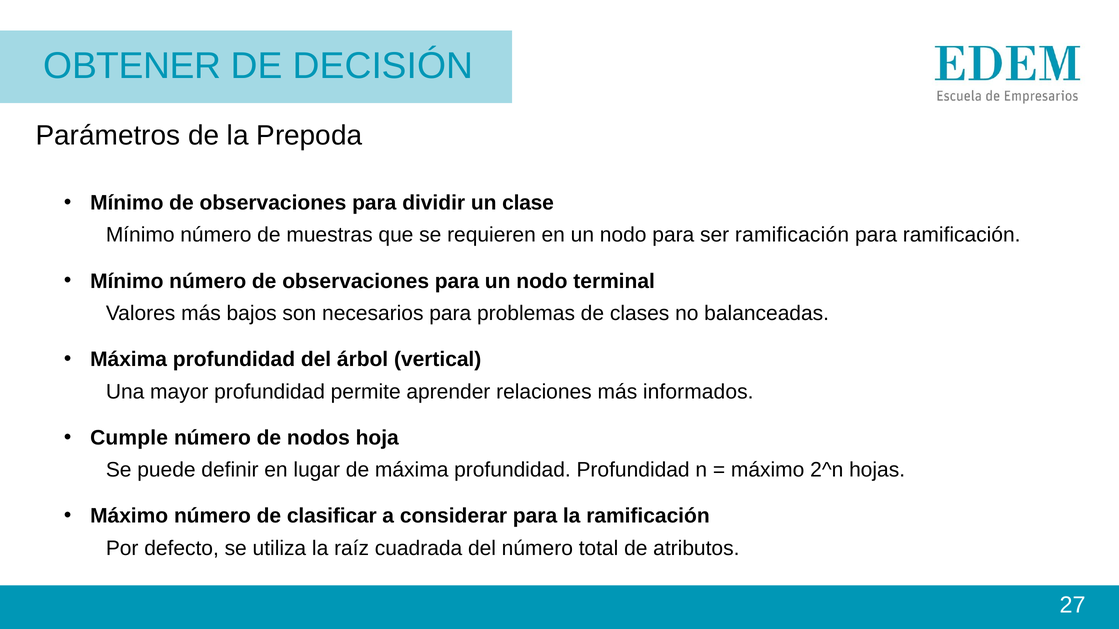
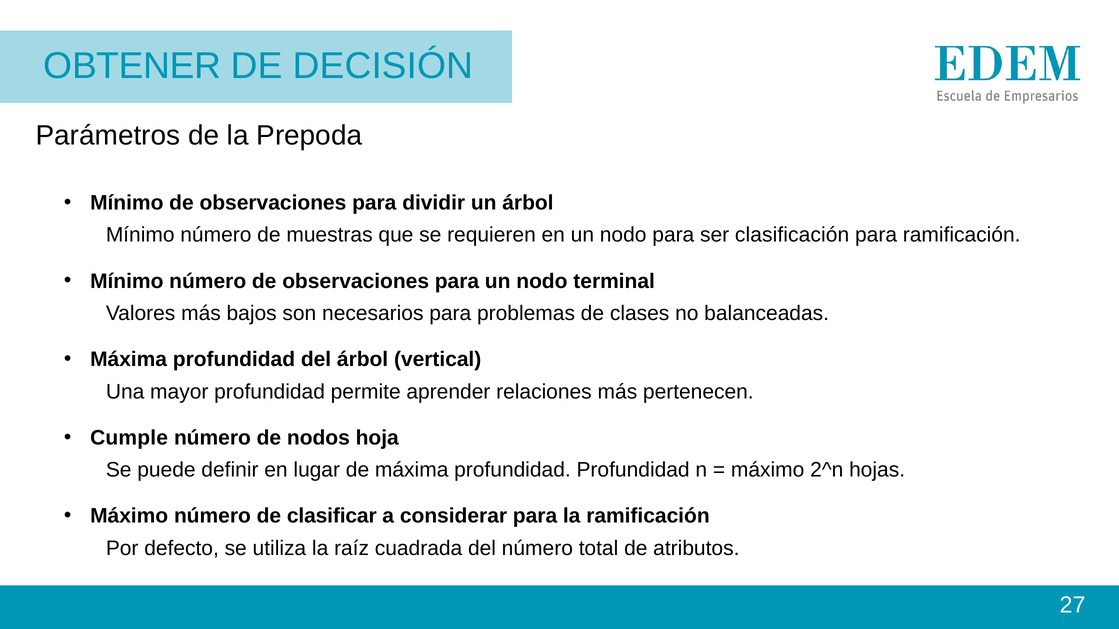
un clase: clase -> árbol
ser ramificación: ramificación -> clasificación
informados: informados -> pertenecen
